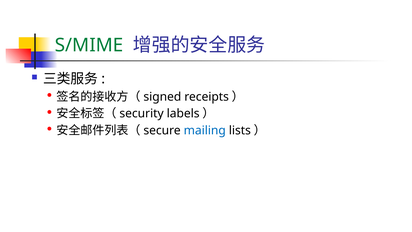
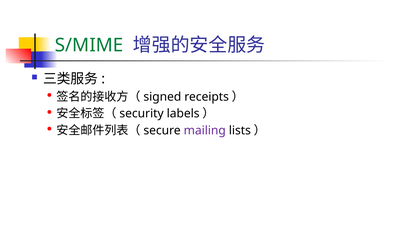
mailing colour: blue -> purple
